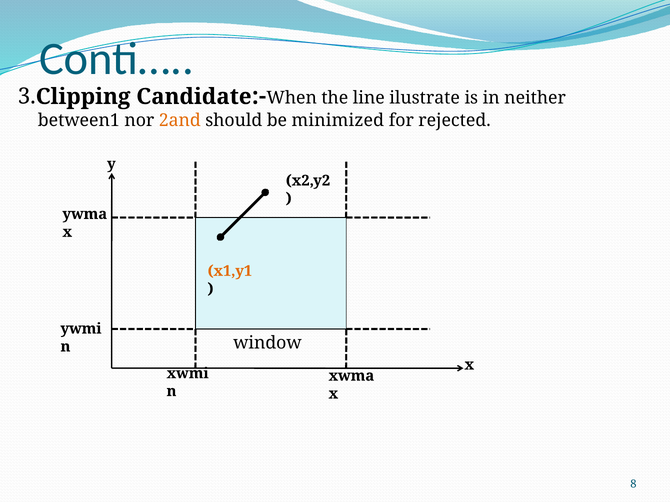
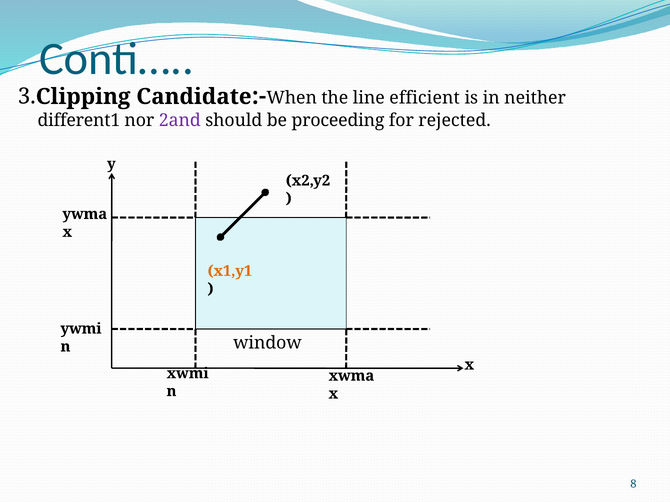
ilustrate: ilustrate -> efficient
between1: between1 -> different1
2and colour: orange -> purple
minimized: minimized -> proceeding
